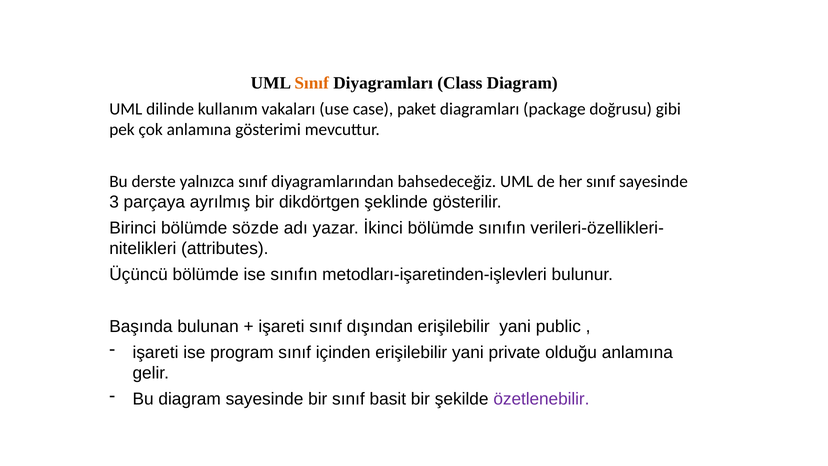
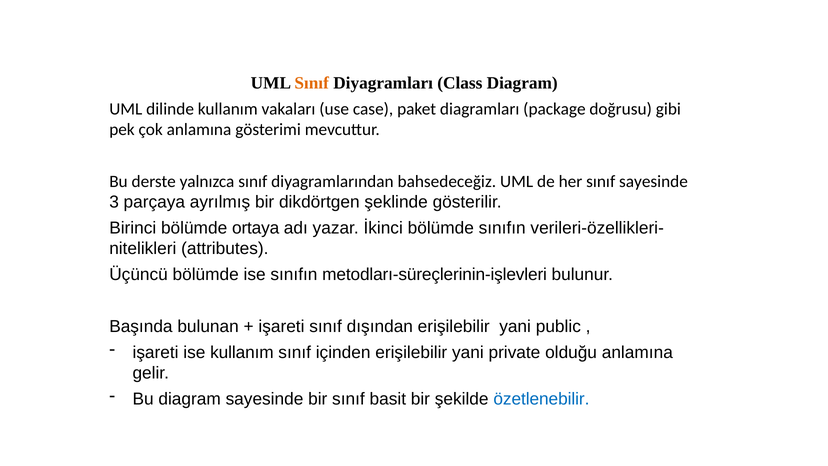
sözde: sözde -> ortaya
metodları-işaretinden-işlevleri: metodları-işaretinden-işlevleri -> metodları-süreçlerinin-işlevleri
ise program: program -> kullanım
özetlenebilir colour: purple -> blue
